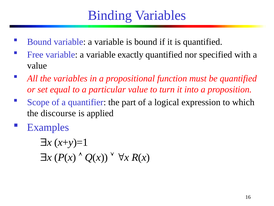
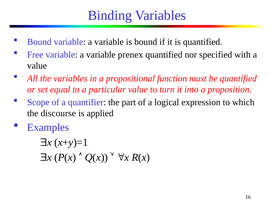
exactly: exactly -> prenex
